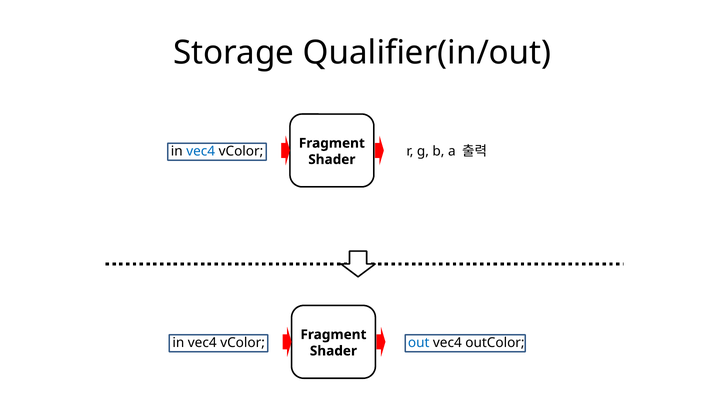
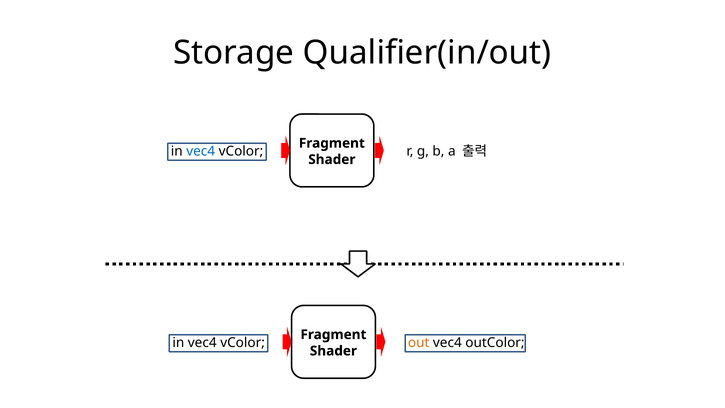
out colour: blue -> orange
